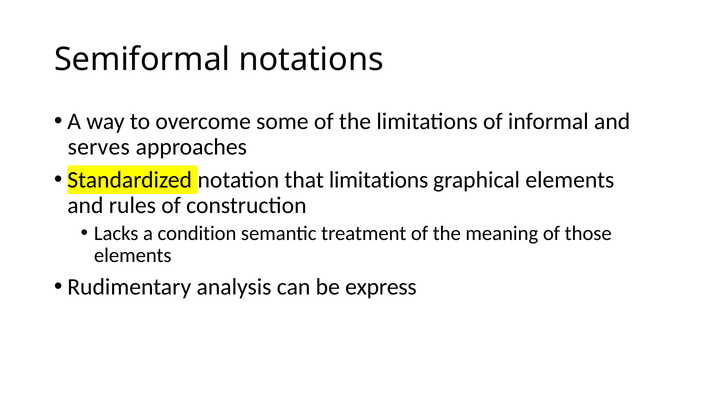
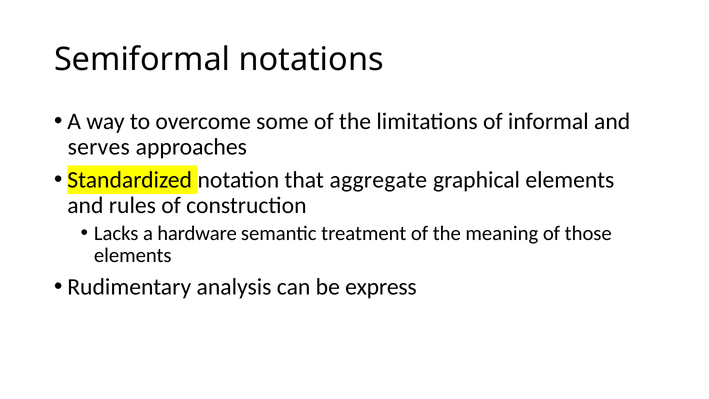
that limitations: limitations -> aggregate
condition: condition -> hardware
